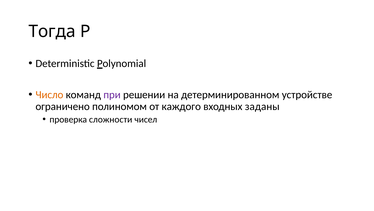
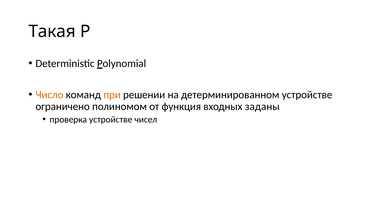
Тогда: Тогда -> Такая
при colour: purple -> orange
каждого: каждого -> функция
проверка сложности: сложности -> устройстве
